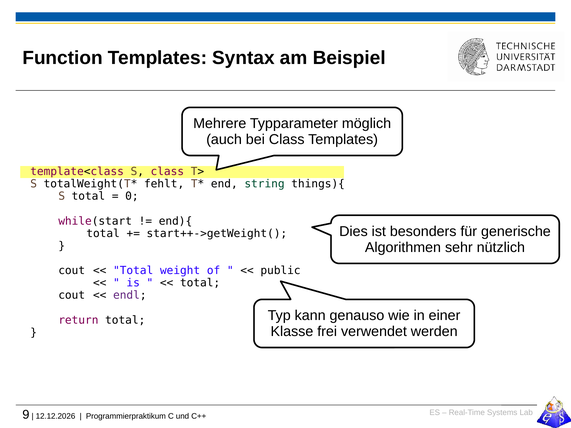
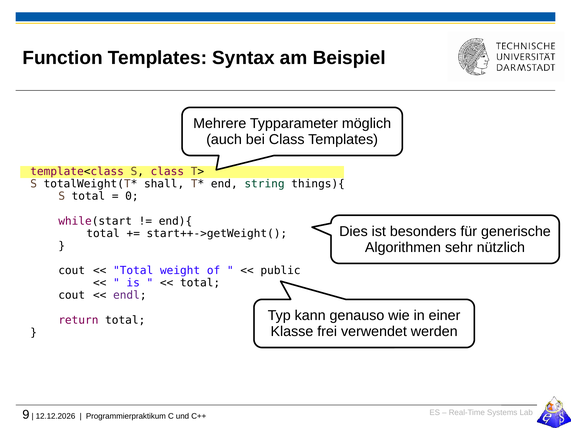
fehlt: fehlt -> shall
